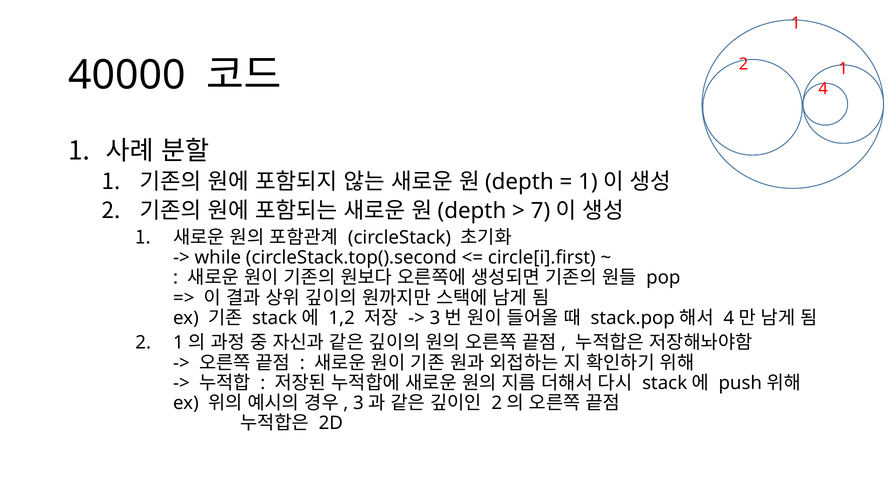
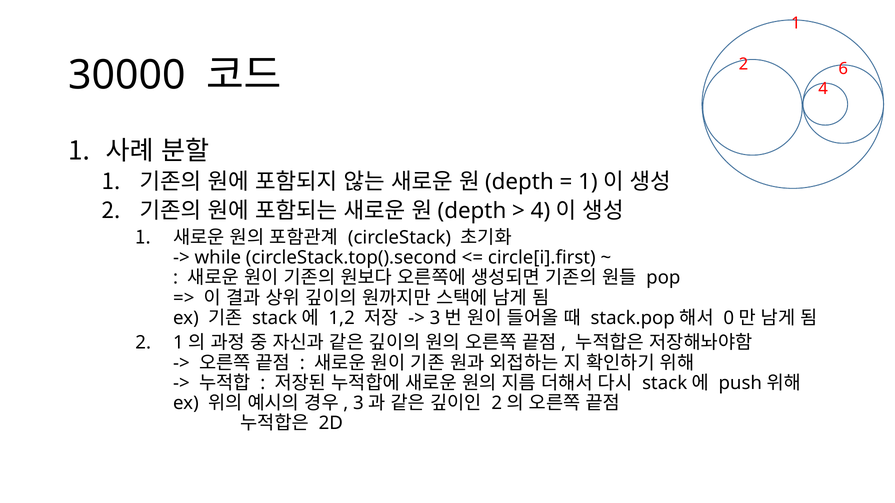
1 at (843, 69): 1 -> 6
40000: 40000 -> 30000
7 at (540, 211): 7 -> 4
4 at (729, 318): 4 -> 0
